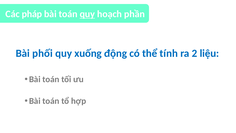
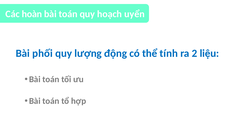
pháp: pháp -> hoàn
quy at (87, 14) underline: present -> none
phần: phần -> uyển
xuống: xuống -> lượng
